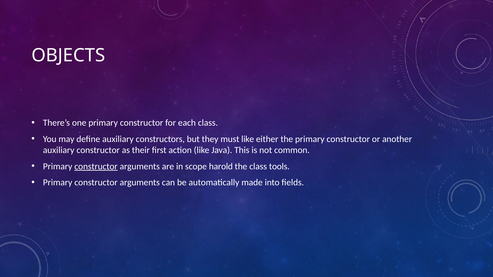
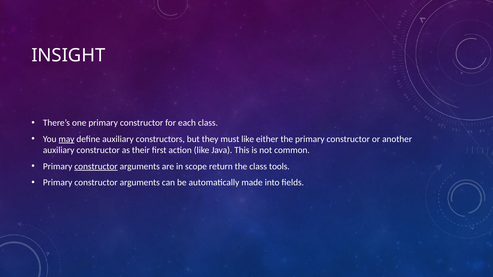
OBJECTS: OBJECTS -> INSIGHT
may underline: none -> present
harold: harold -> return
